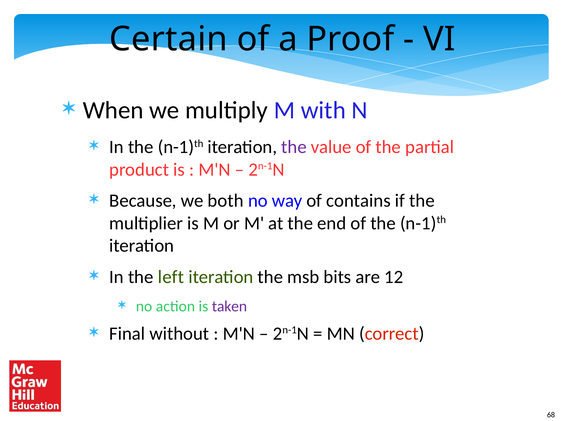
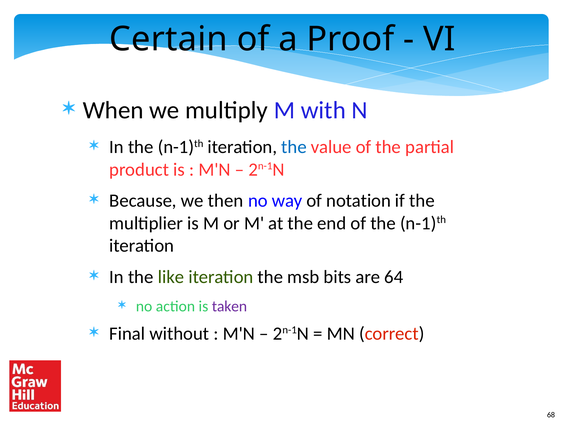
the at (294, 147) colour: purple -> blue
both: both -> then
contains: contains -> notation
left: left -> like
12: 12 -> 64
